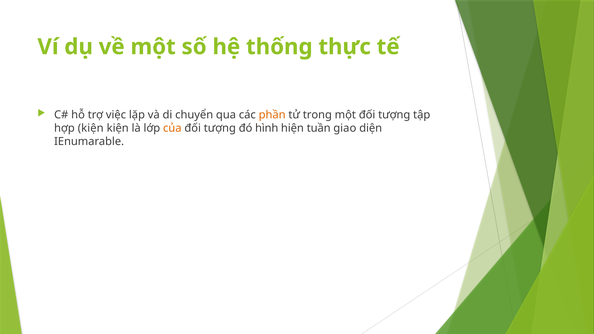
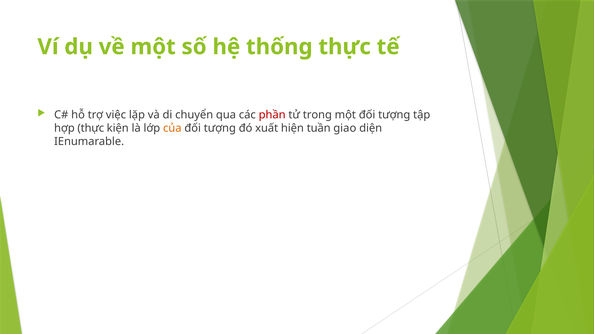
phần colour: orange -> red
hợp kiện: kiện -> thực
hình: hình -> xuất
